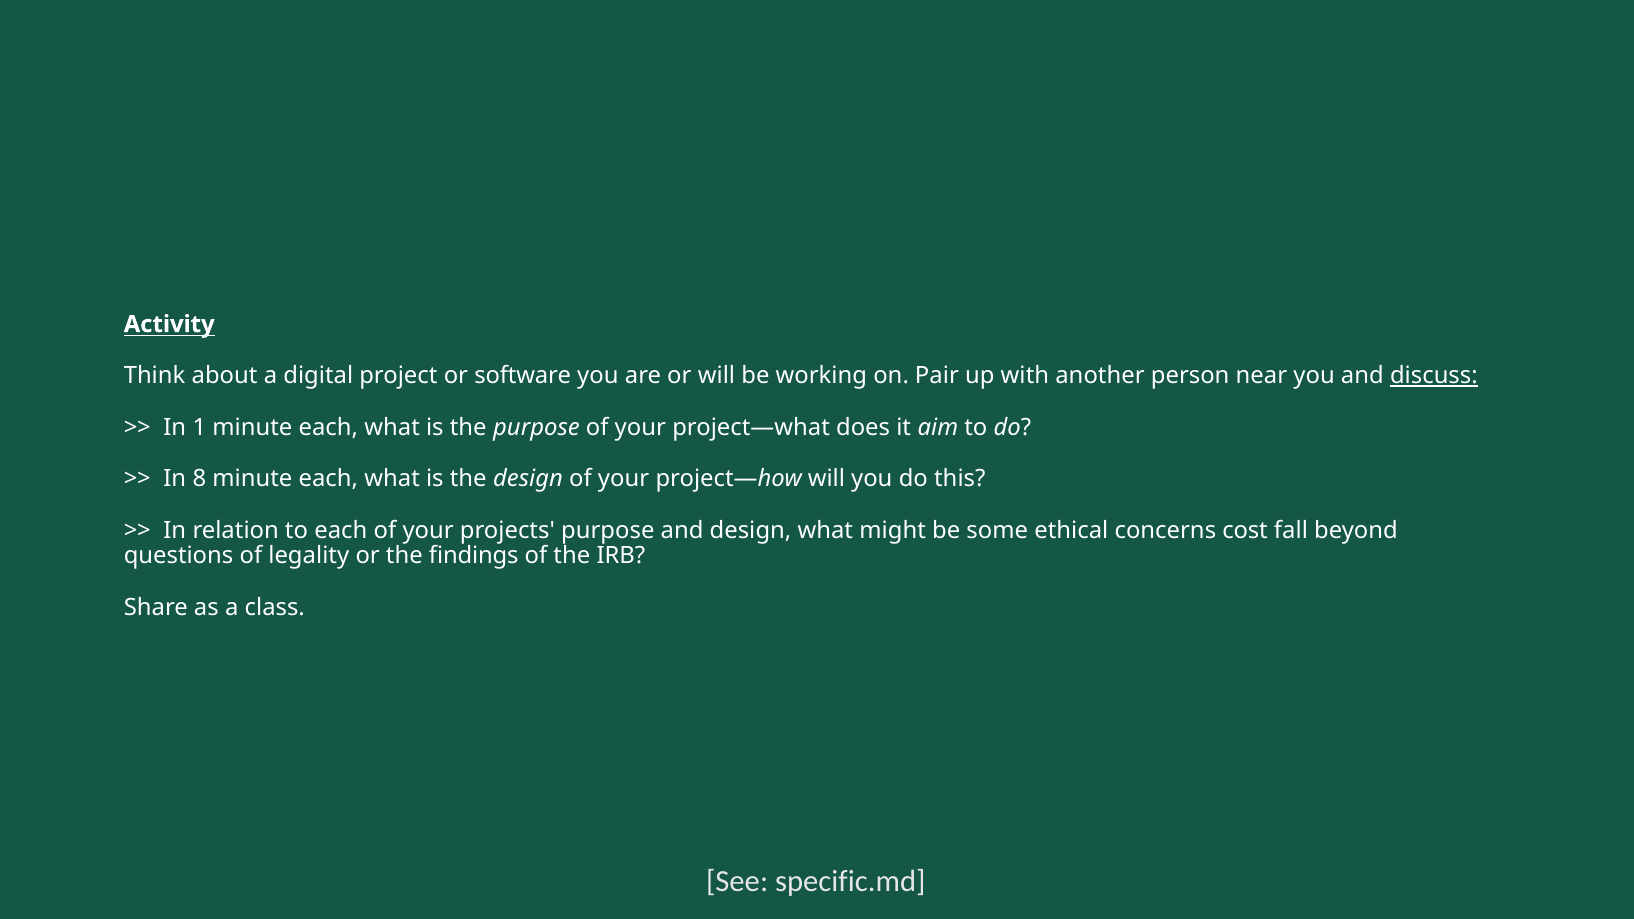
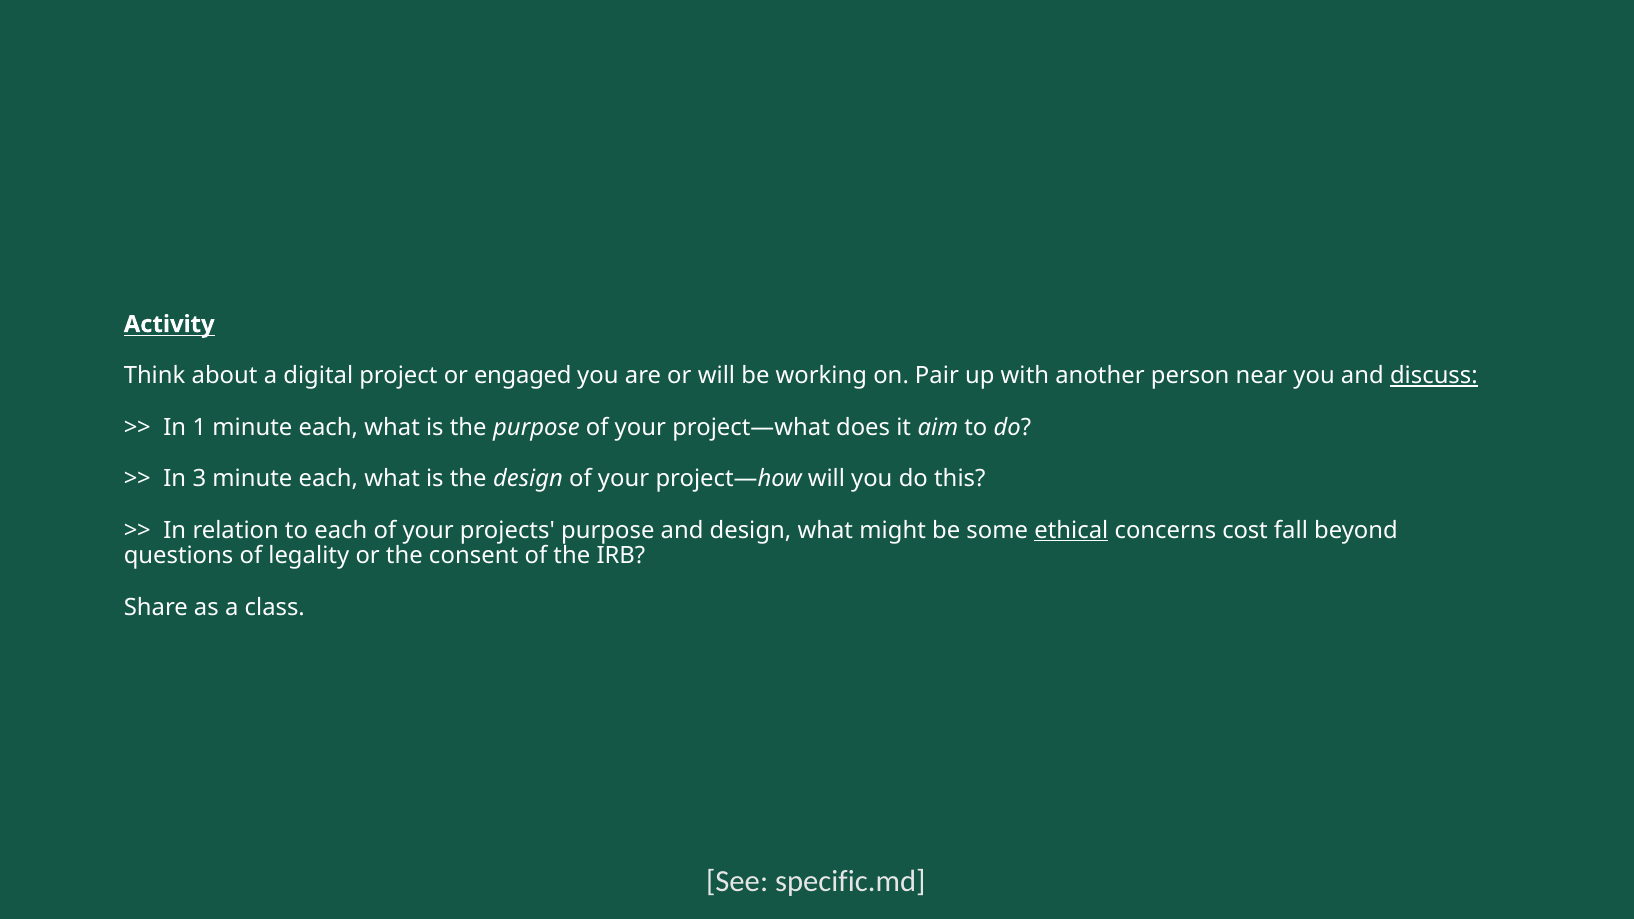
software: software -> engaged
8: 8 -> 3
ethical underline: none -> present
findings: findings -> consent
